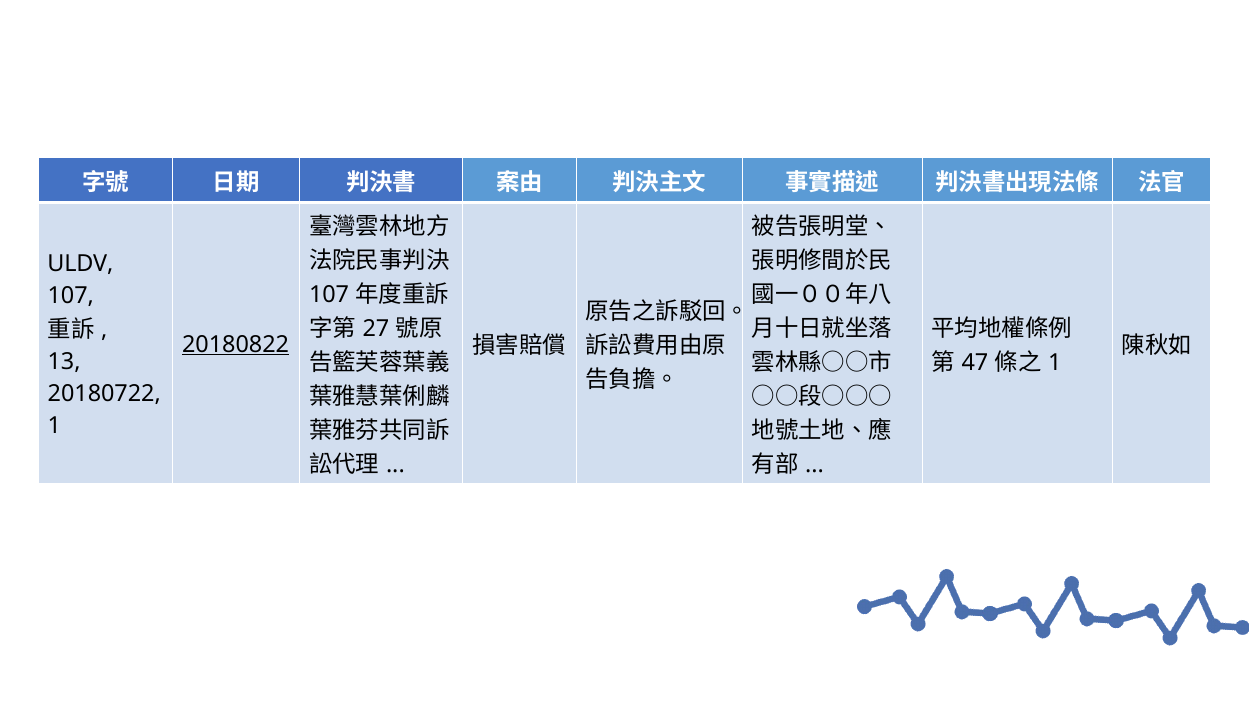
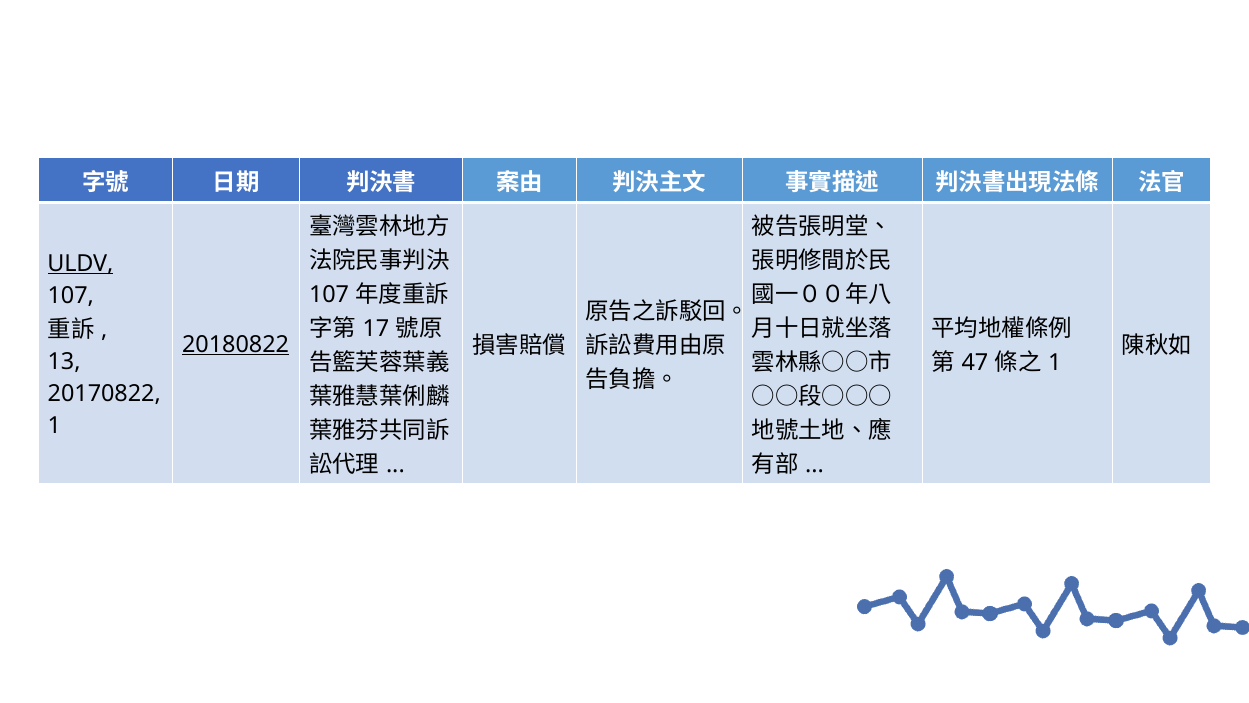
ULDV underline: none -> present
27: 27 -> 17
20180722: 20180722 -> 20170822
